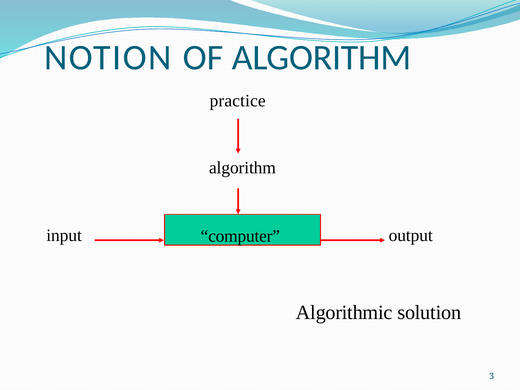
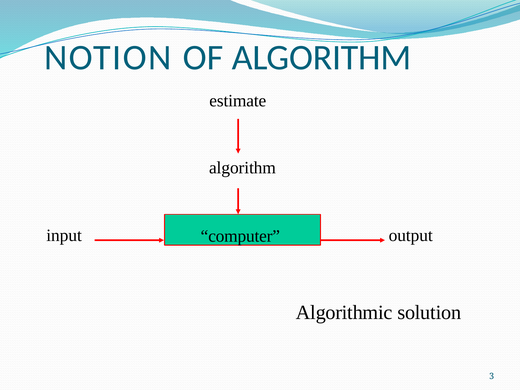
practice: practice -> estimate
